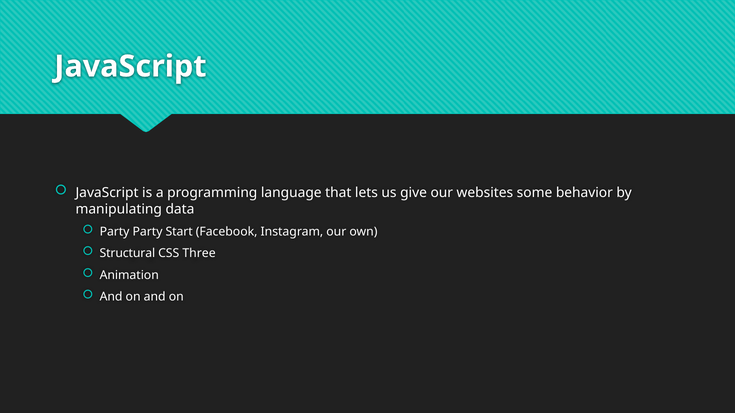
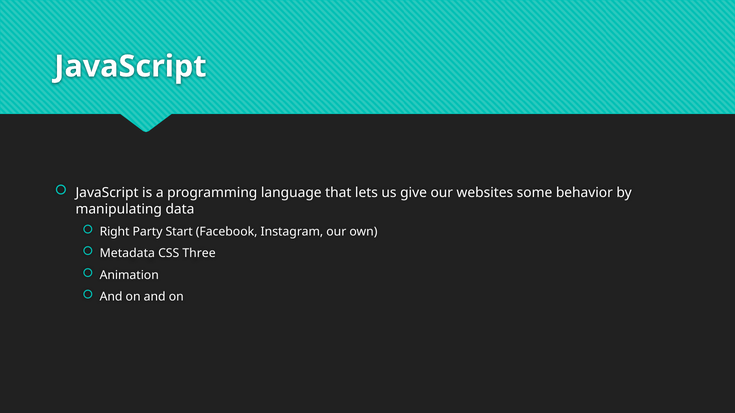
Party at (115, 232): Party -> Right
Structural: Structural -> Metadata
